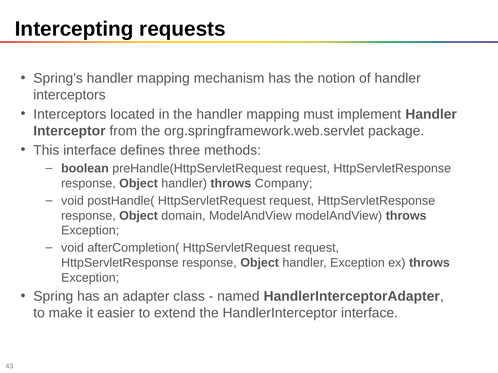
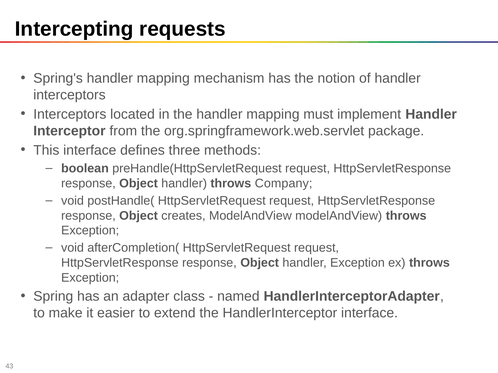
domain: domain -> creates
